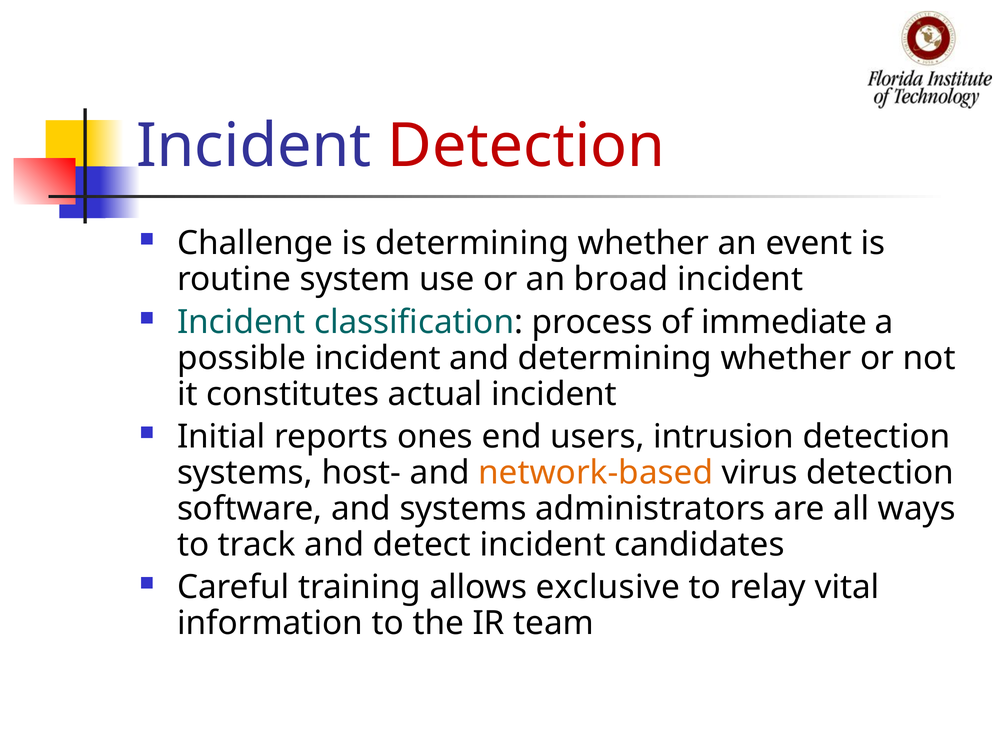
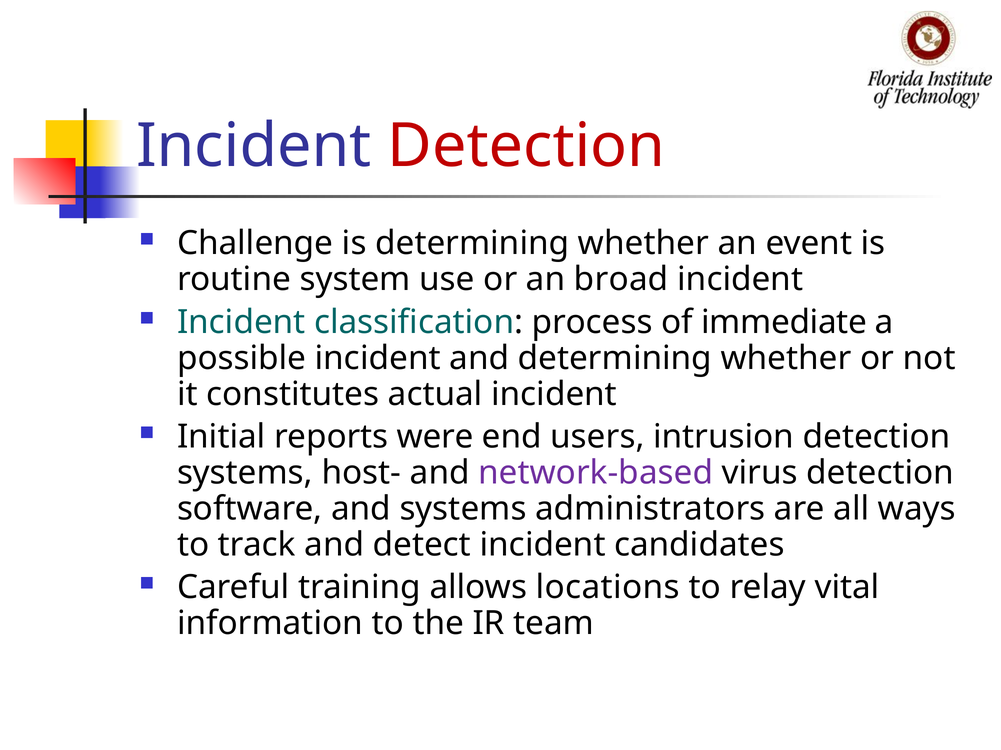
ones: ones -> were
network-based colour: orange -> purple
exclusive: exclusive -> locations
